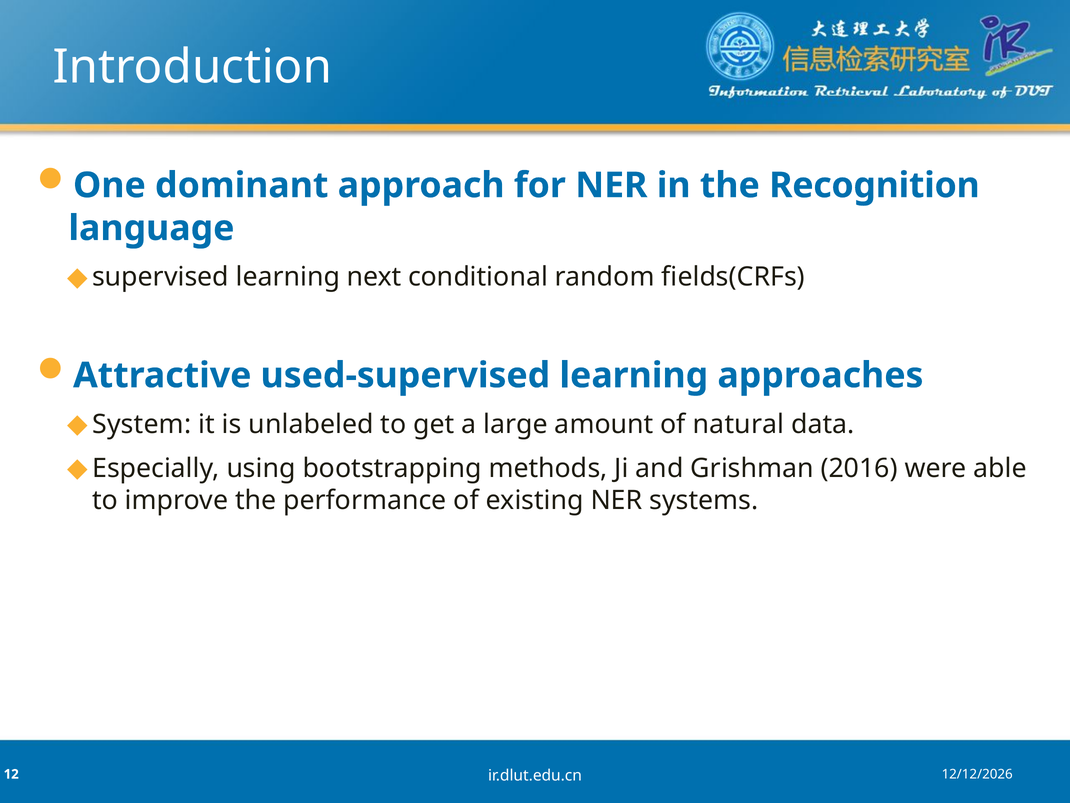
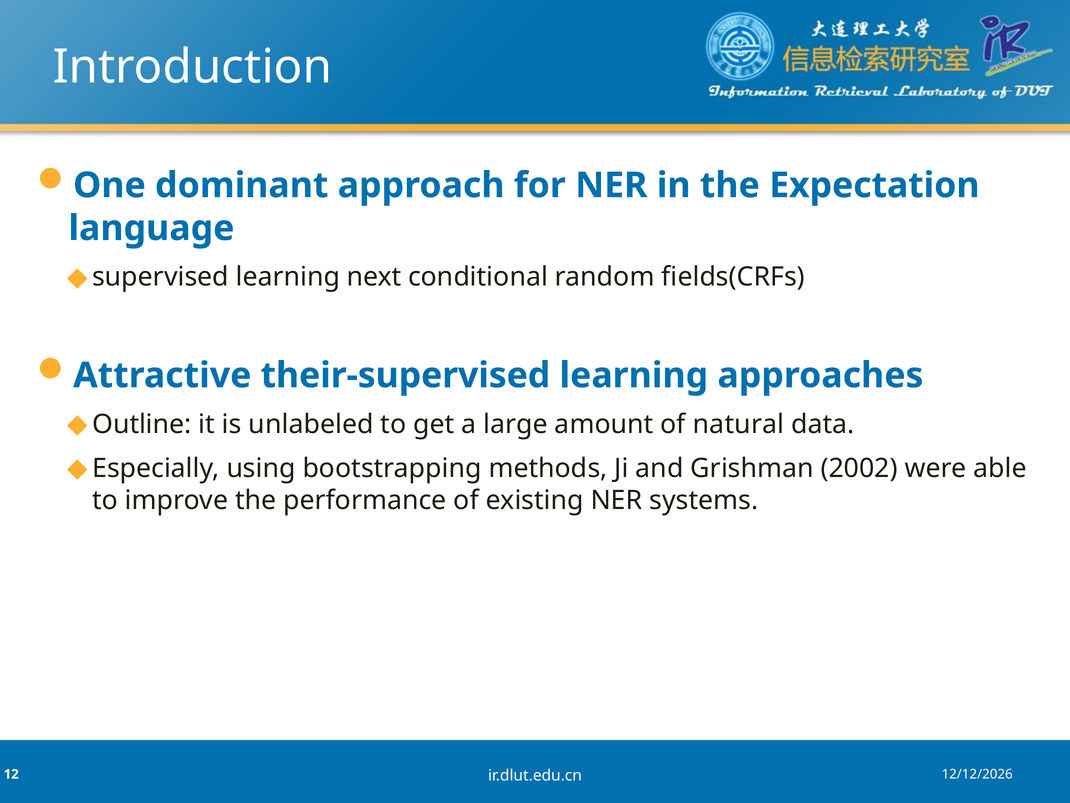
Recognition: Recognition -> Expectation
used-supervised: used-supervised -> their-supervised
System: System -> Outline
2016: 2016 -> 2002
